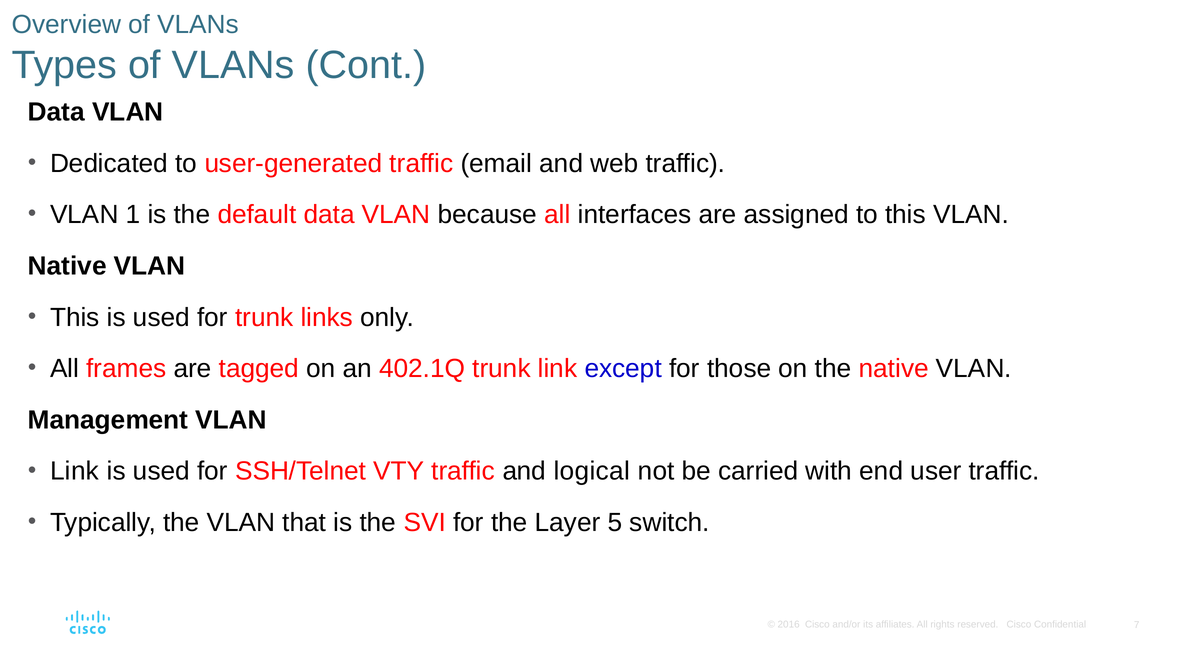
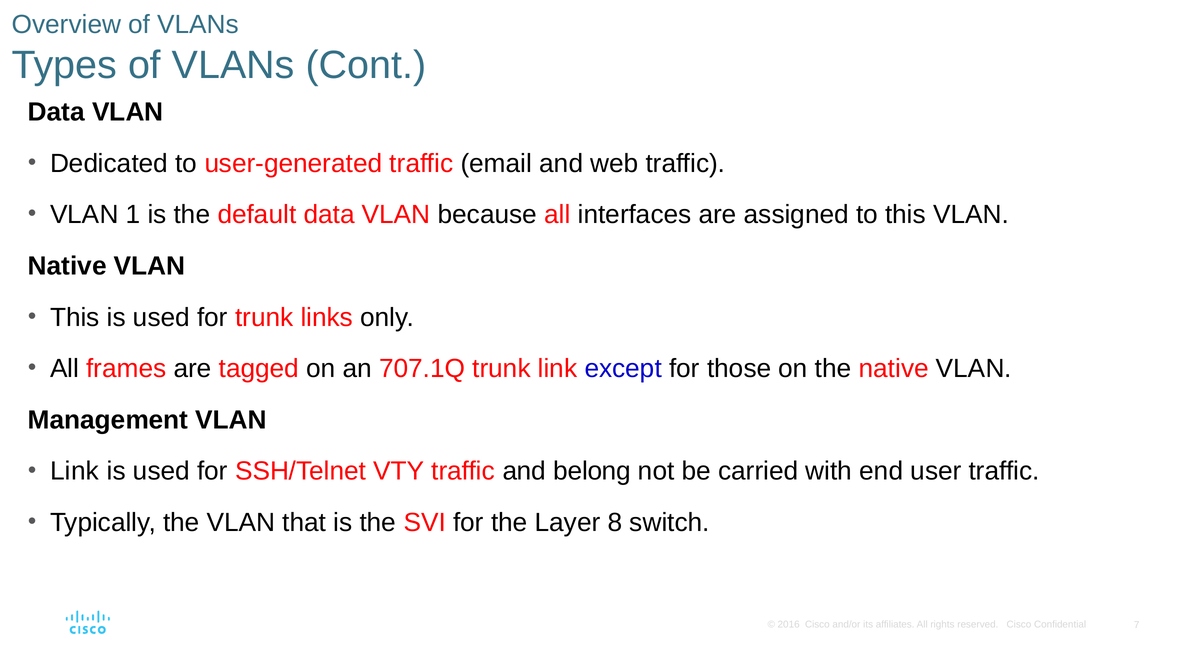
402.1Q: 402.1Q -> 707.1Q
logical: logical -> belong
5: 5 -> 8
